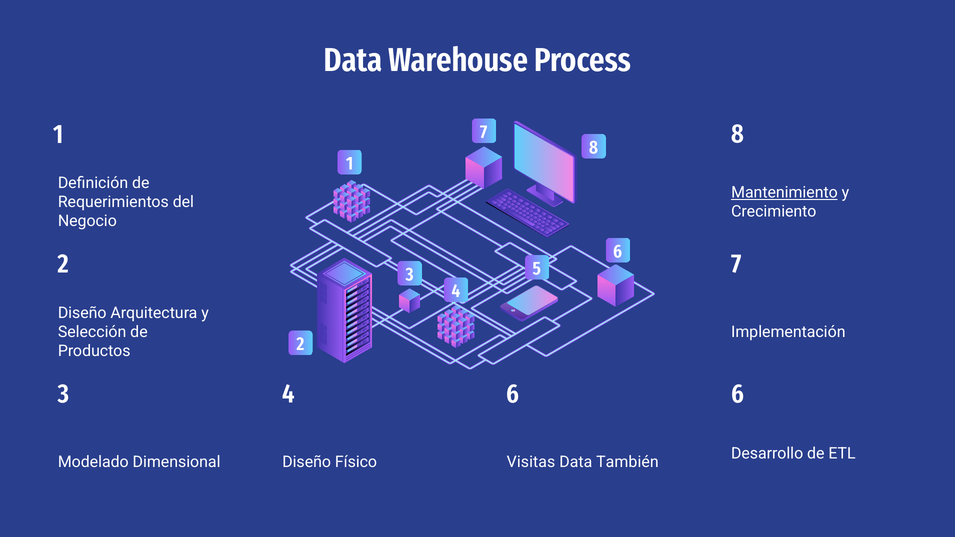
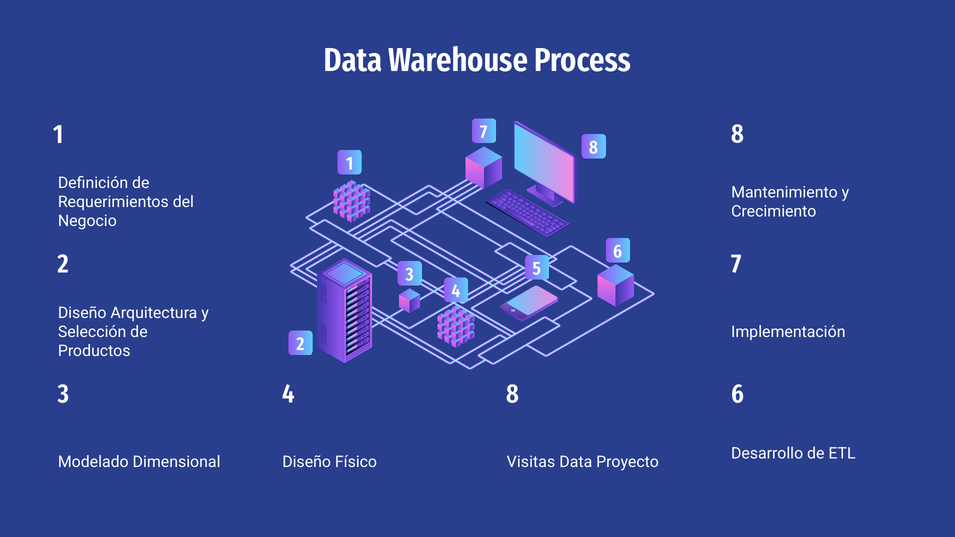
Mantenimiento underline: present -> none
4 6: 6 -> 8
También: También -> Proyecto
